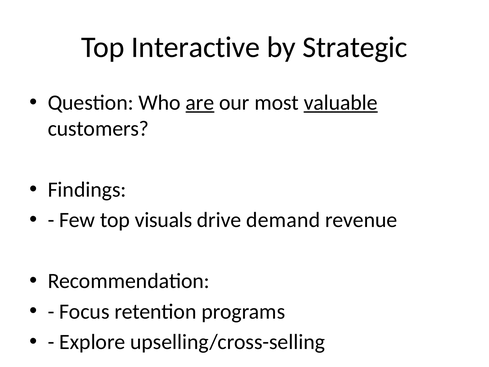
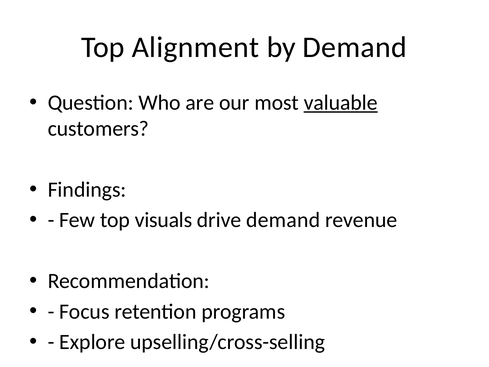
Interactive: Interactive -> Alignment
by Strategic: Strategic -> Demand
are underline: present -> none
